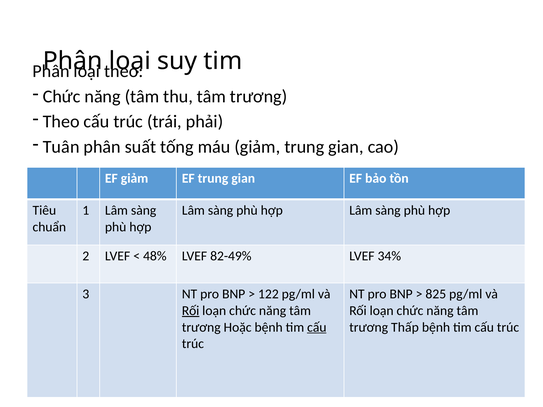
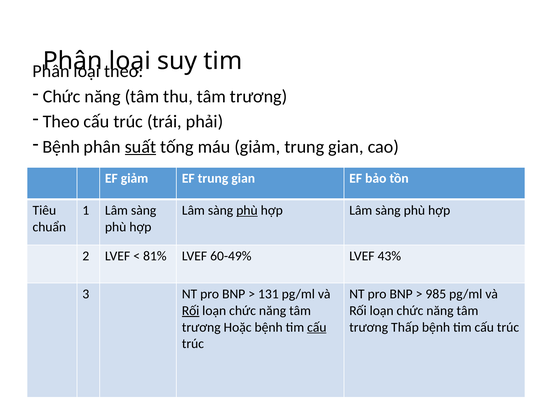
Tuân at (61, 147): Tuân -> Bệnh
suất underline: none -> present
phù at (247, 211) underline: none -> present
48%: 48% -> 81%
82-49%: 82-49% -> 60-49%
34%: 34% -> 43%
122: 122 -> 131
825: 825 -> 985
